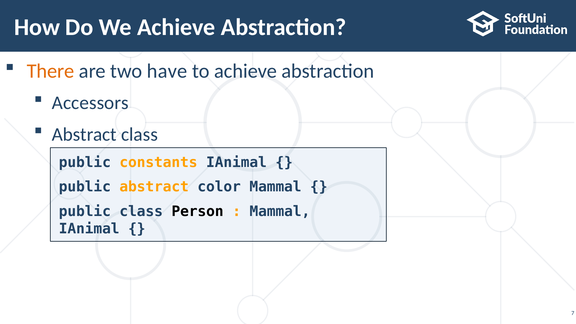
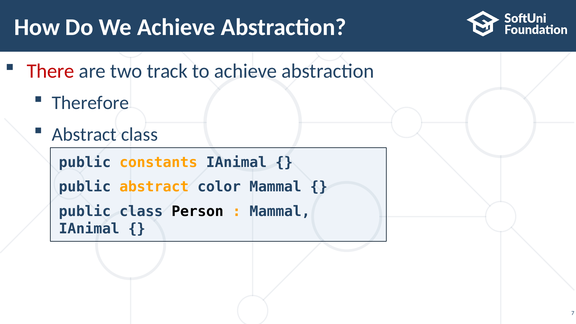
There colour: orange -> red
have: have -> track
Accessors: Accessors -> Therefore
